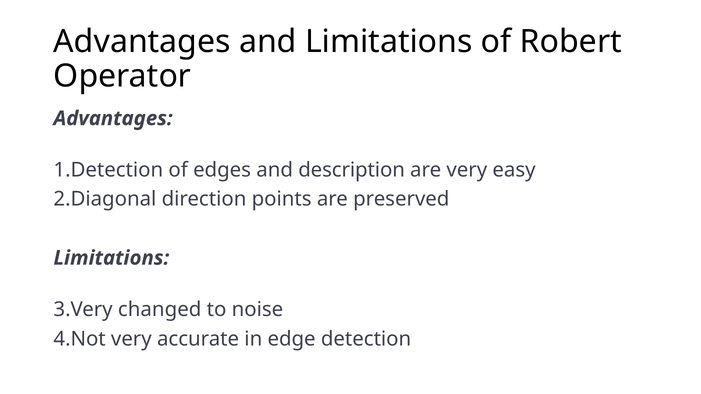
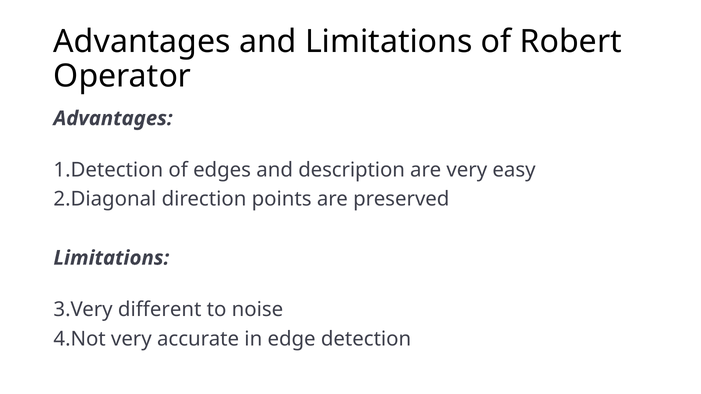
changed: changed -> different
